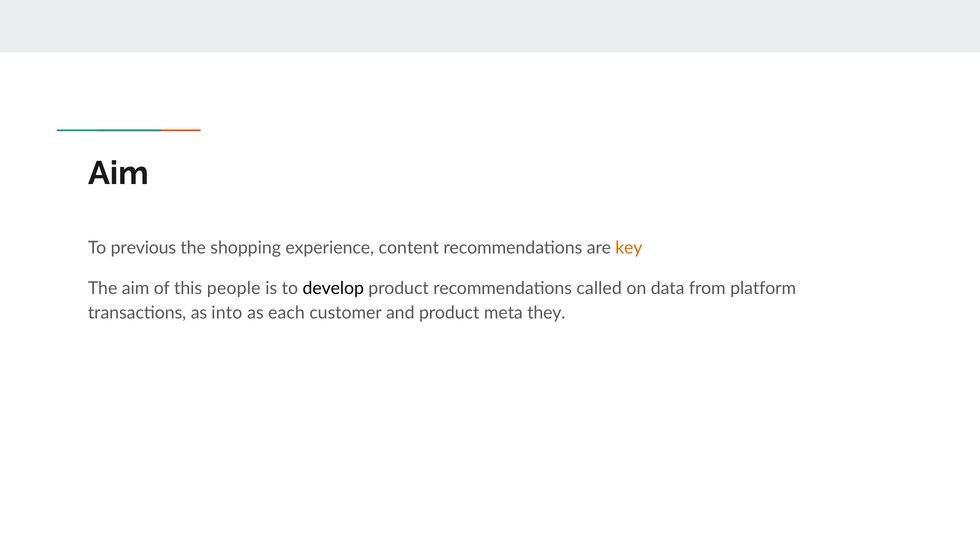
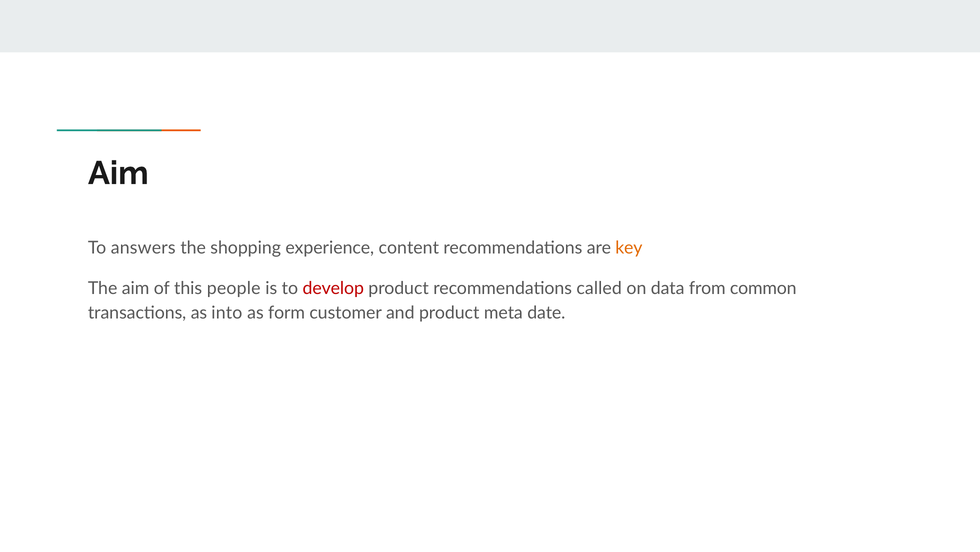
previous: previous -> answers
develop colour: black -> red
platform: platform -> common
each: each -> form
they: they -> date
